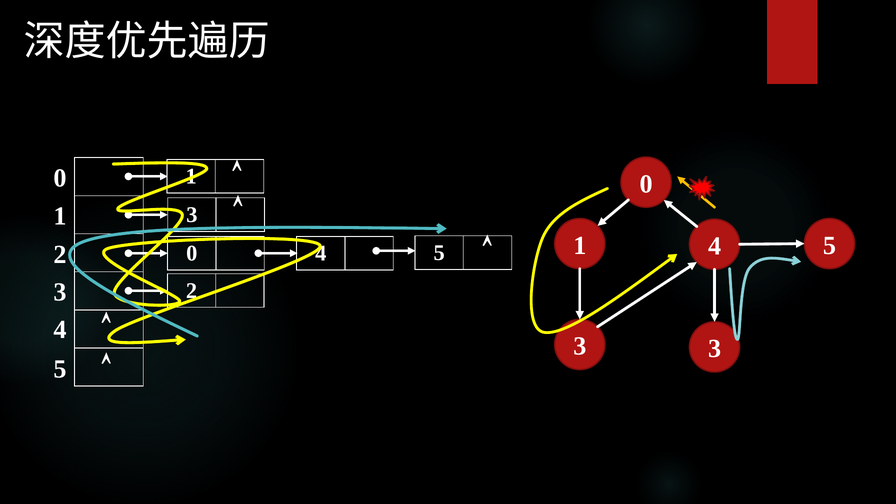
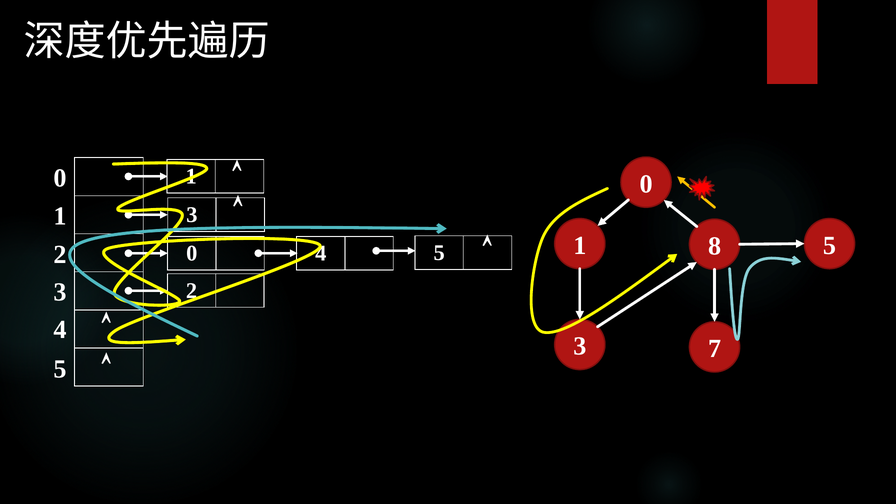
1 4: 4 -> 8
3 3: 3 -> 7
